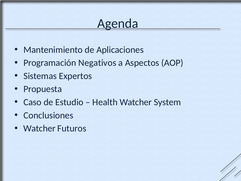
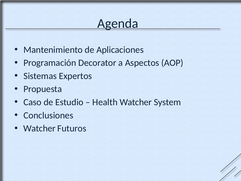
Negativos: Negativos -> Decorator
